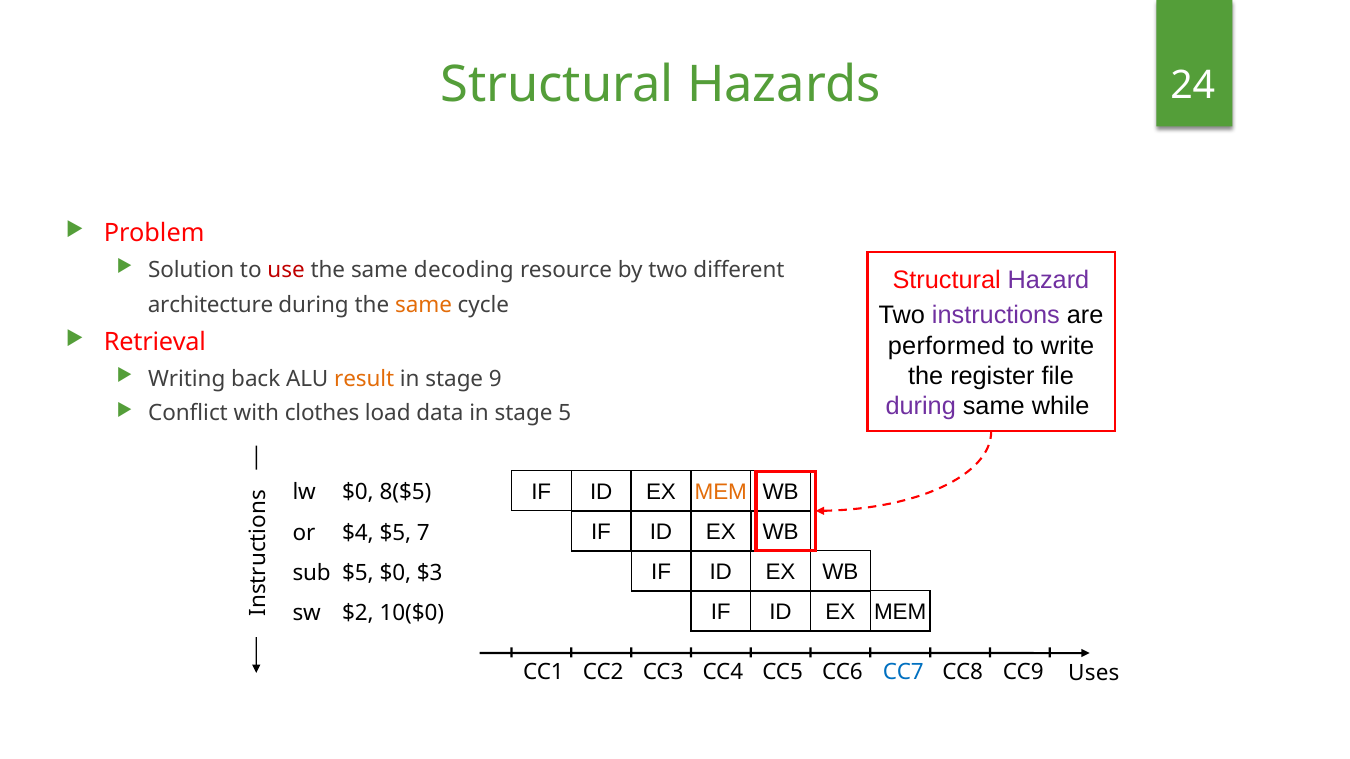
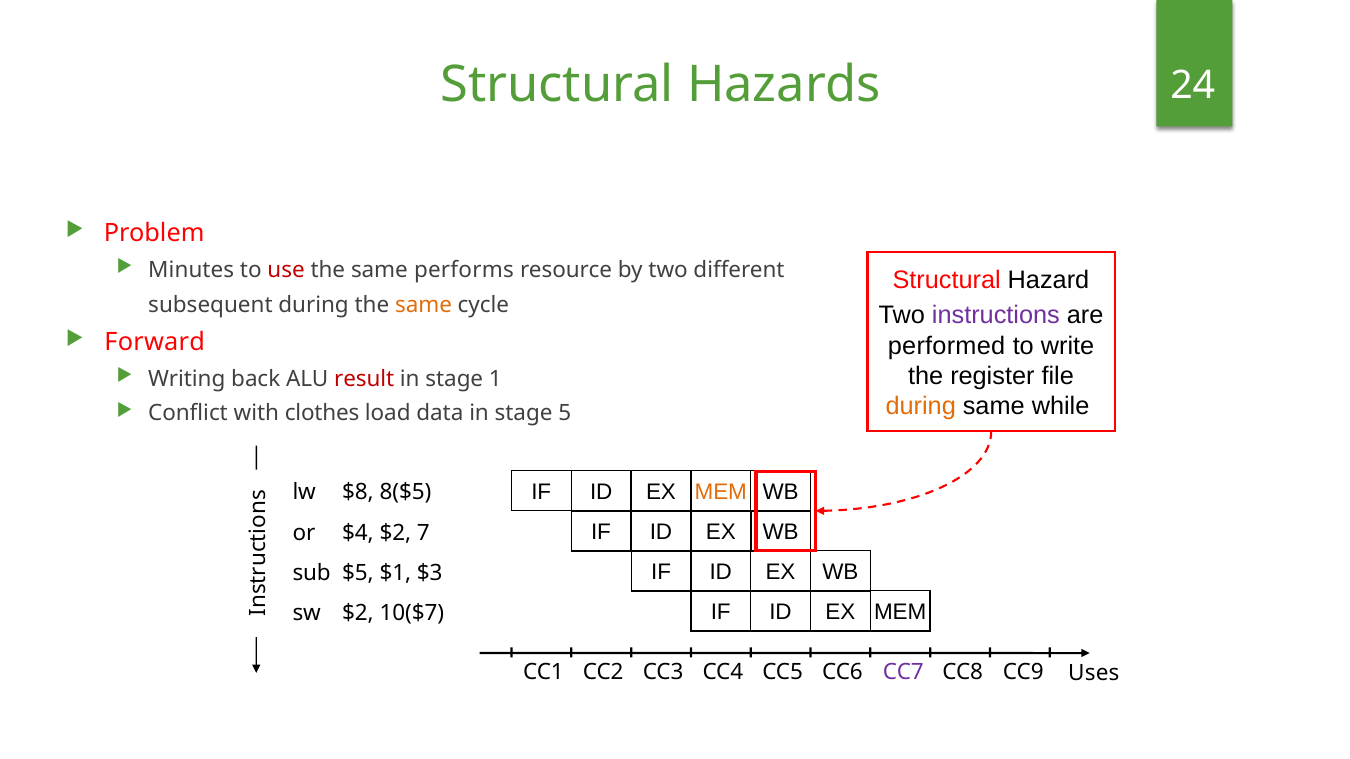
Solution: Solution -> Minutes
decoding: decoding -> performs
Hazard colour: purple -> black
architecture: architecture -> subsequent
Retrieval: Retrieval -> Forward
result colour: orange -> red
9: 9 -> 1
during at (921, 407) colour: purple -> orange
lw $0: $0 -> $8
$4 $5: $5 -> $2
$5 $0: $0 -> $1
10($0: 10($0 -> 10($7
CC7 colour: blue -> purple
